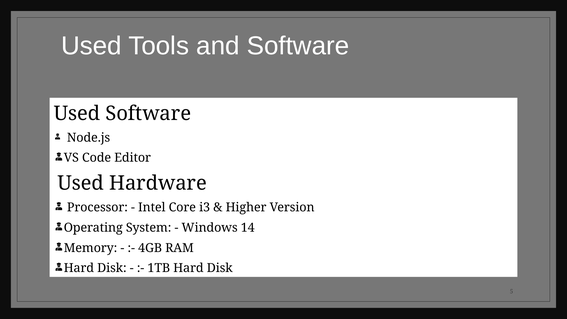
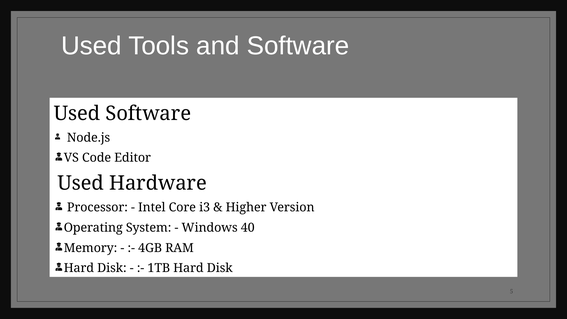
14: 14 -> 40
